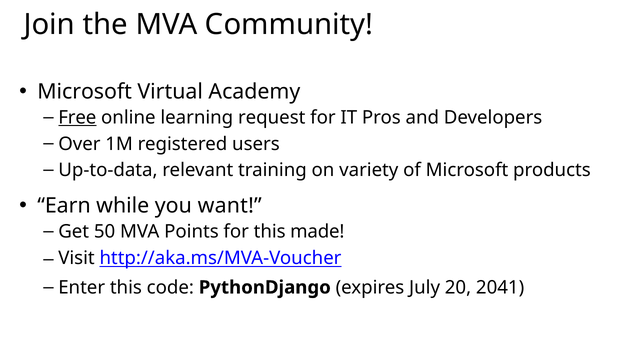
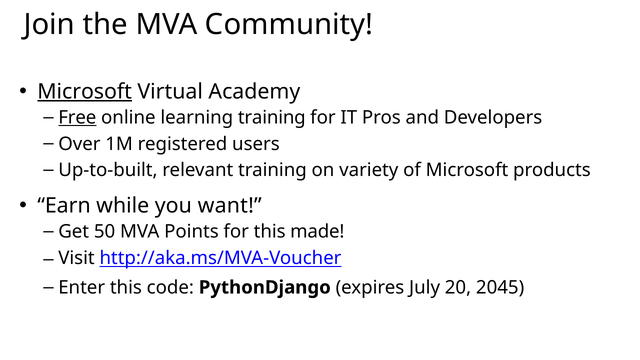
Microsoft at (85, 92) underline: none -> present
learning request: request -> training
Up-to-data: Up-to-data -> Up-to-built
2041: 2041 -> 2045
